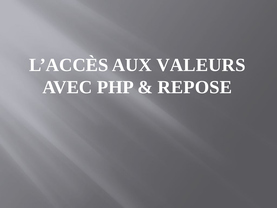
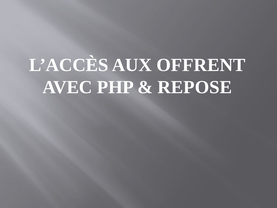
VALEURS: VALEURS -> OFFRENT
